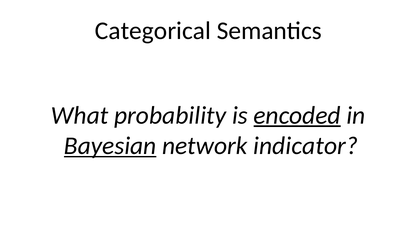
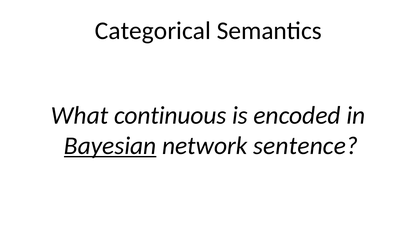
probability: probability -> continuous
encoded underline: present -> none
indicator: indicator -> sentence
